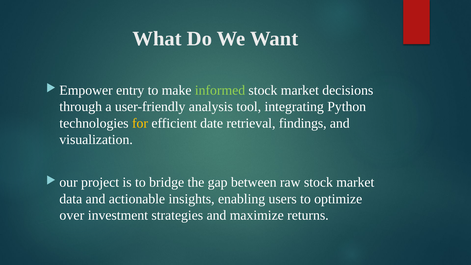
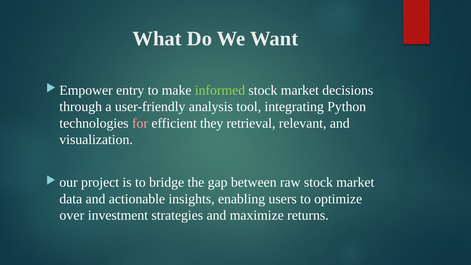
for colour: yellow -> pink
date: date -> they
findings: findings -> relevant
